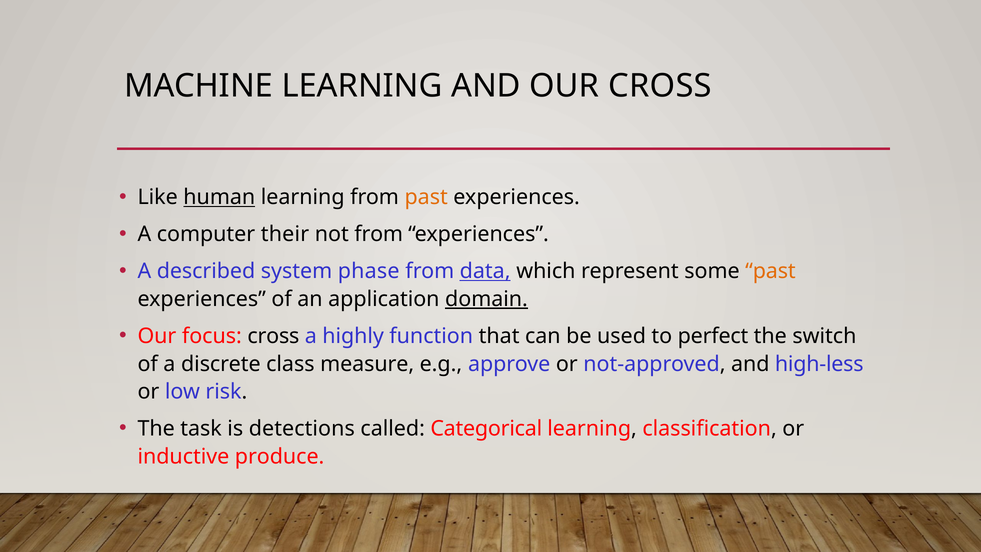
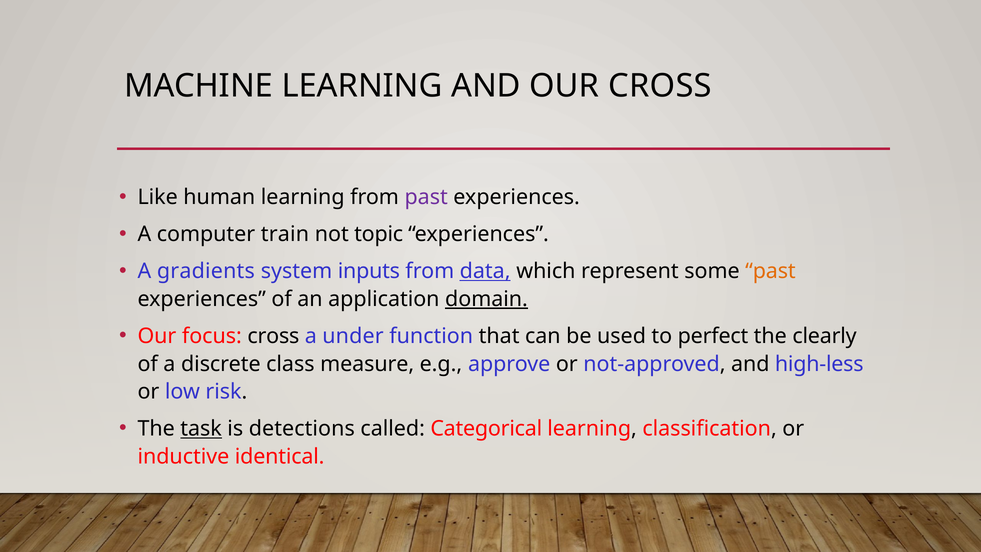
human underline: present -> none
past at (426, 197) colour: orange -> purple
their: their -> train
not from: from -> topic
described: described -> gradients
phase: phase -> inputs
highly: highly -> under
switch: switch -> clearly
task underline: none -> present
produce: produce -> identical
